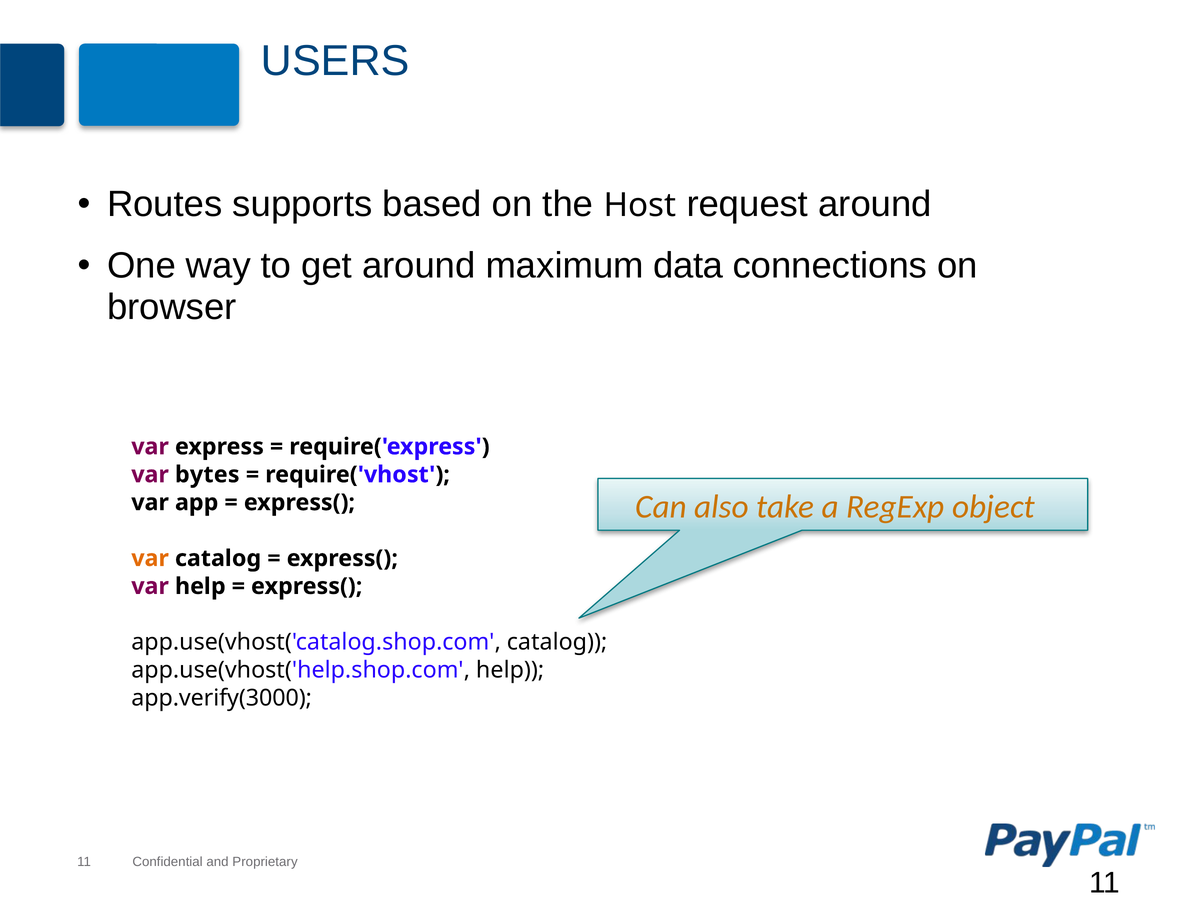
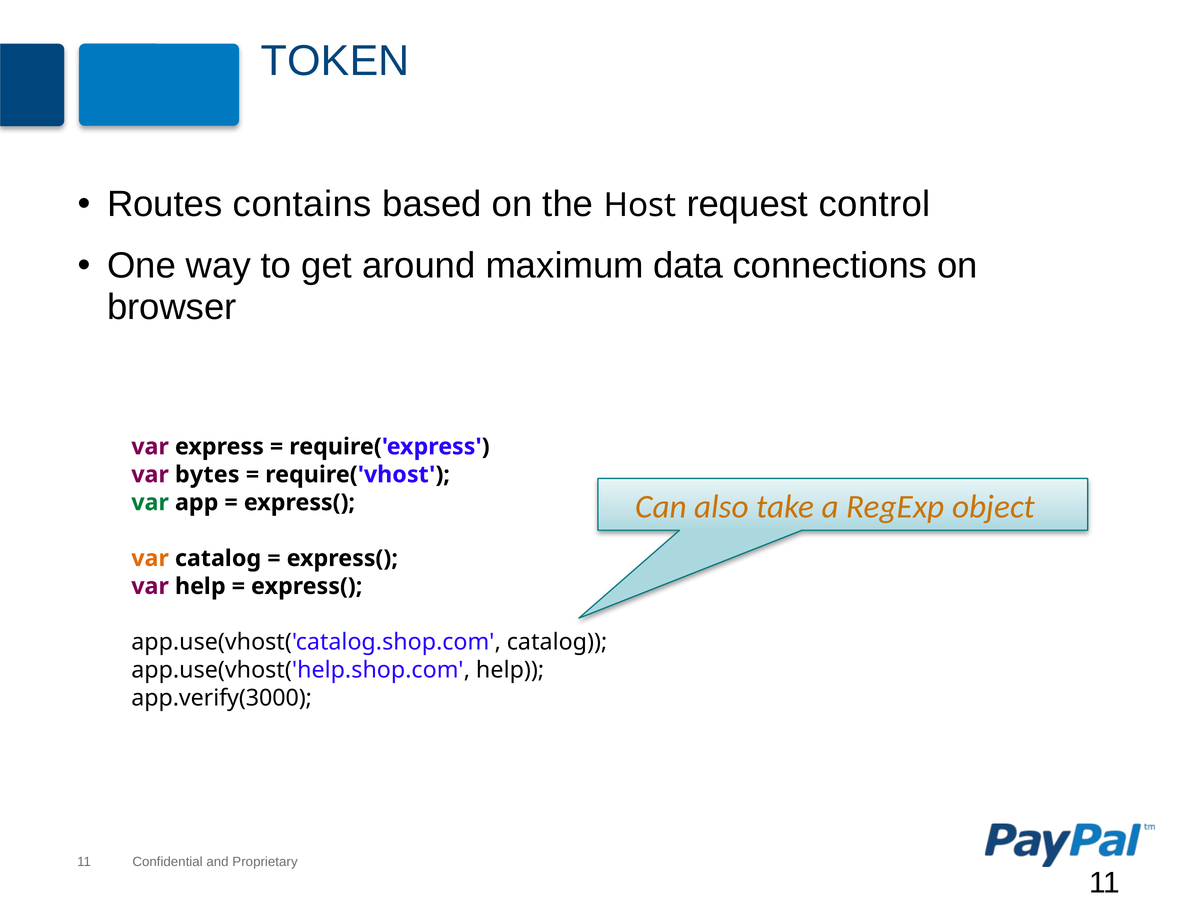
USERS: USERS -> TOKEN
supports: supports -> contains
request around: around -> control
var at (150, 503) colour: black -> green
